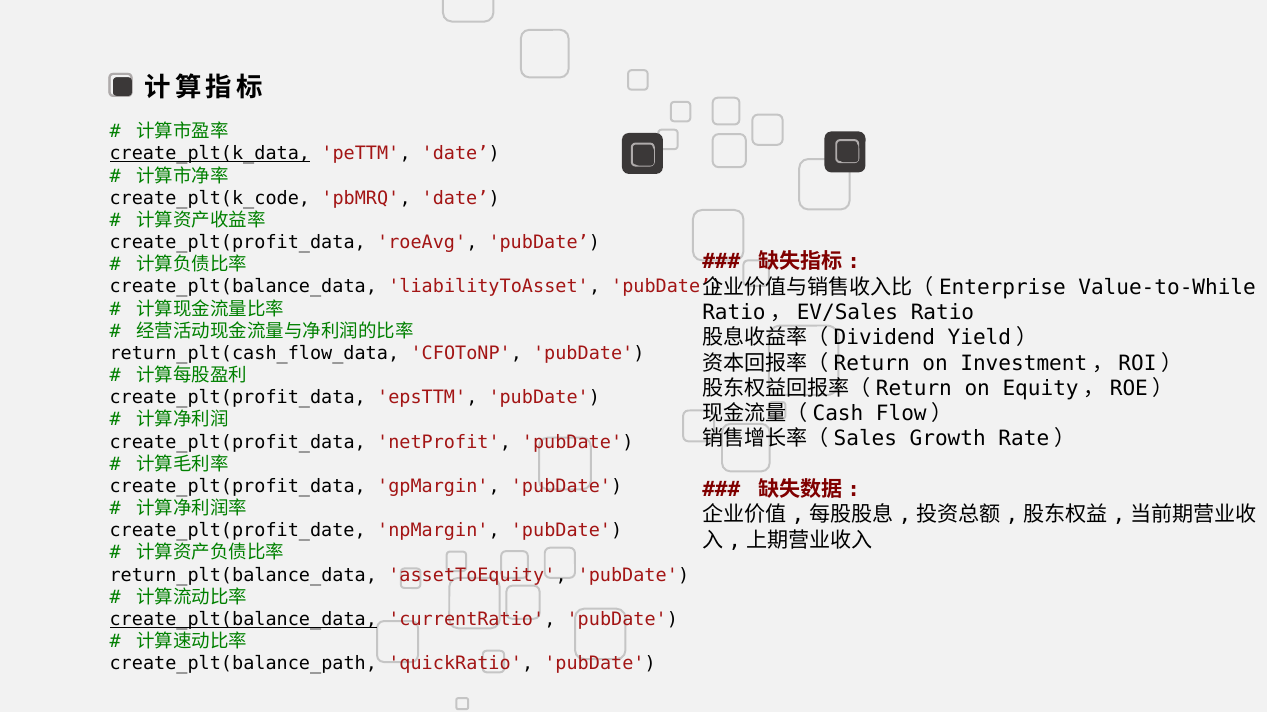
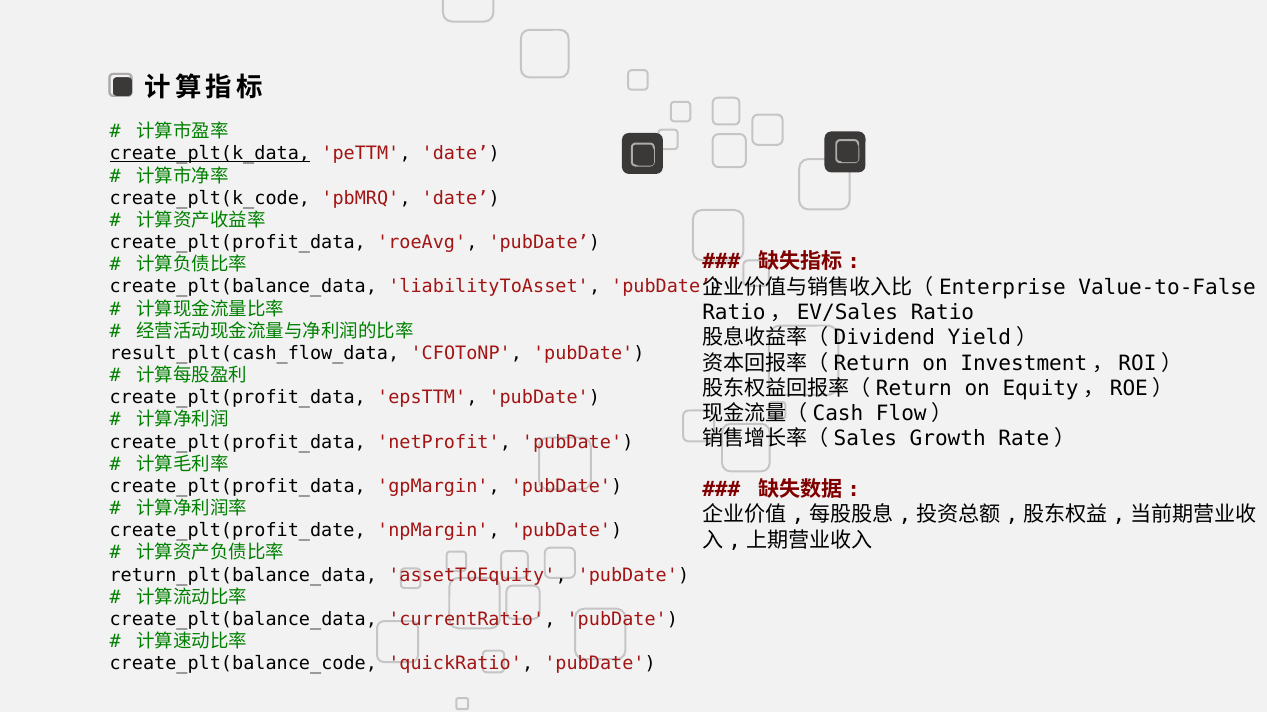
Value-to-While: Value-to-While -> Value-to-False
return_plt(cash_flow_data: return_plt(cash_flow_data -> result_plt(cash_flow_data
create_plt(balance_data at (243, 620) underline: present -> none
create_plt(balance_path: create_plt(balance_path -> create_plt(balance_code
